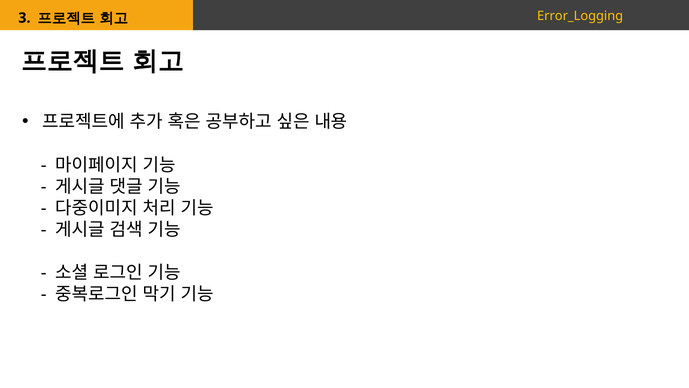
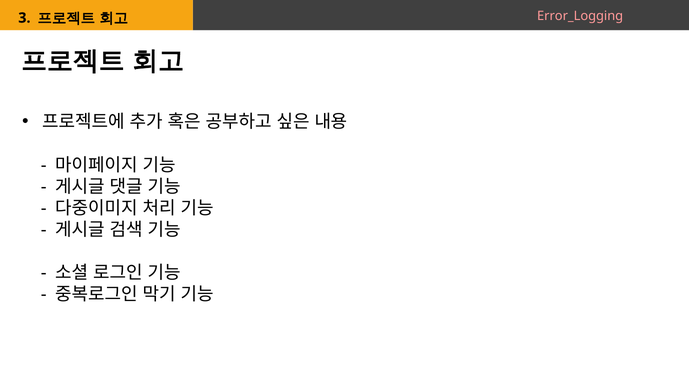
Error_Logging colour: yellow -> pink
